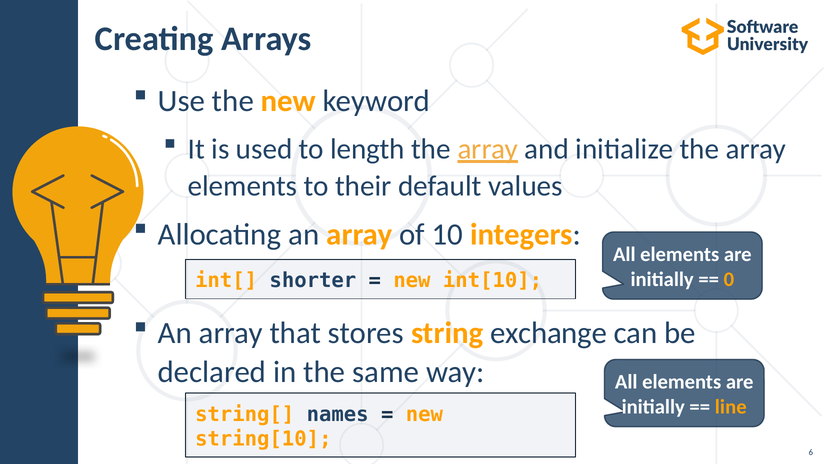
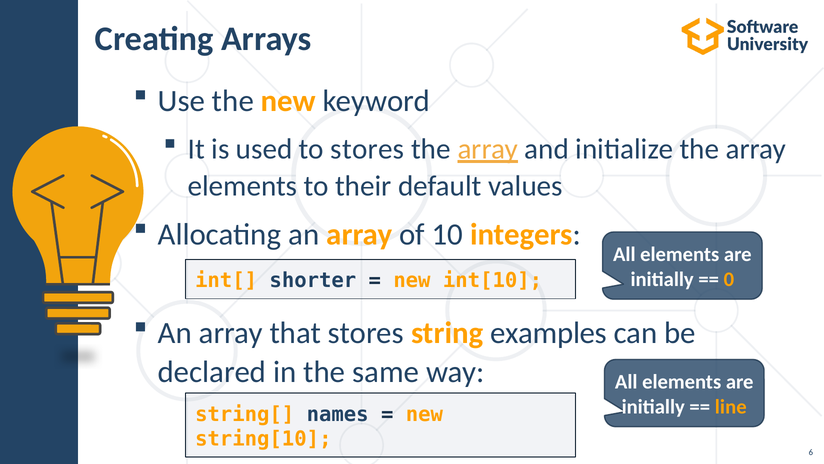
to length: length -> stores
exchange: exchange -> examples
